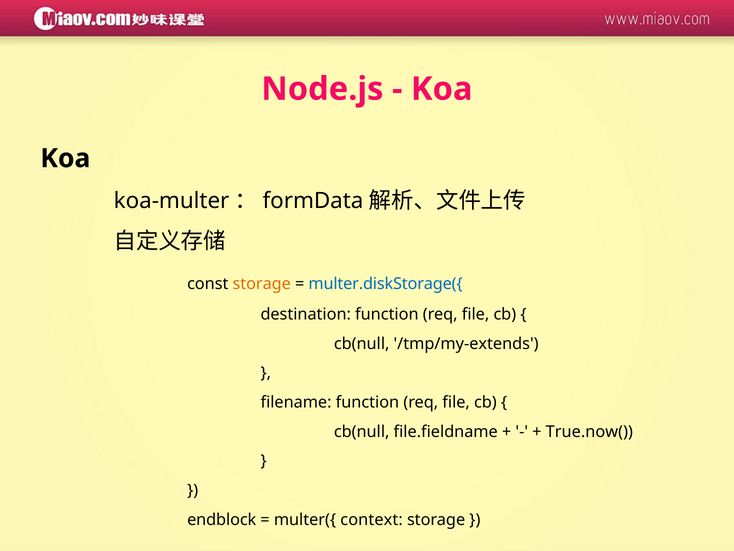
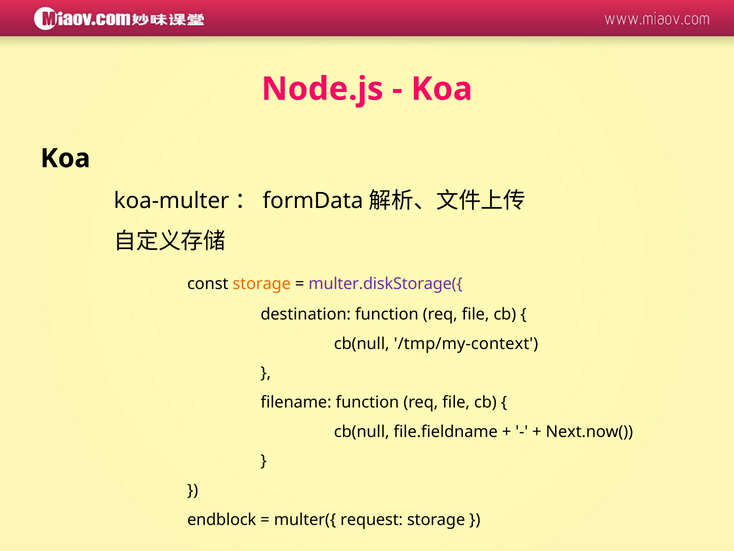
multer.diskStorage({ colour: blue -> purple
/tmp/my-extends: /tmp/my-extends -> /tmp/my-context
True.now(: True.now( -> Next.now(
context: context -> request
